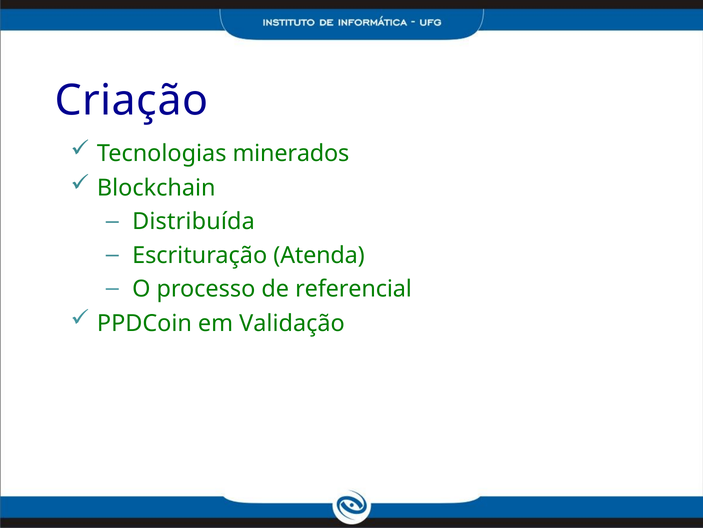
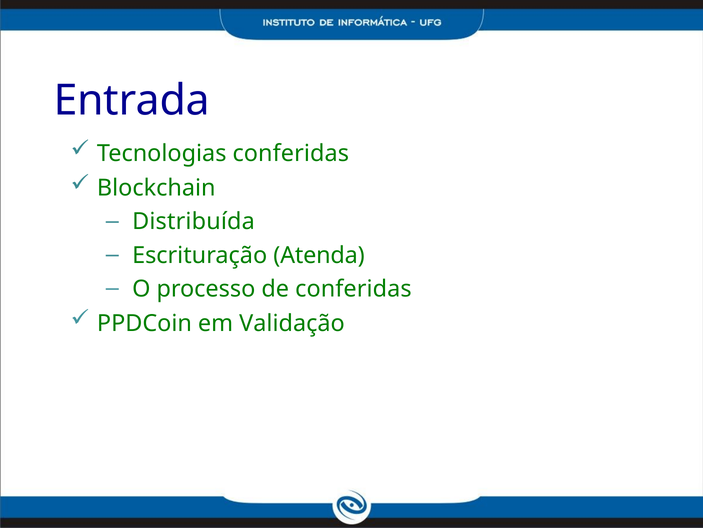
Criação: Criação -> Entrada
Tecnologias minerados: minerados -> conferidas
de referencial: referencial -> conferidas
